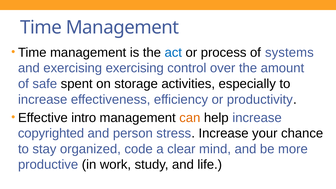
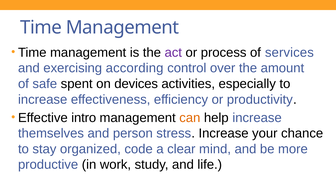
act colour: blue -> purple
systems: systems -> services
exercising exercising: exercising -> according
storage: storage -> devices
copyrighted: copyrighted -> themselves
